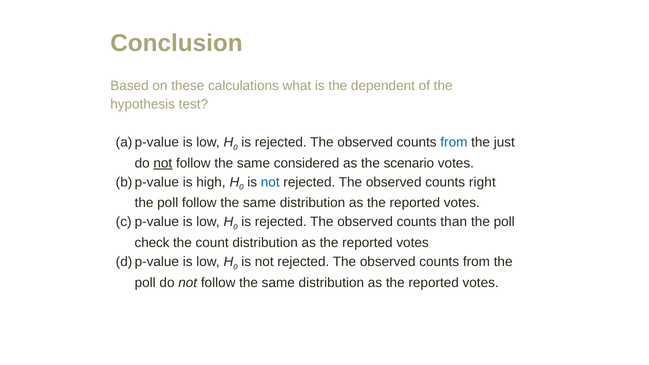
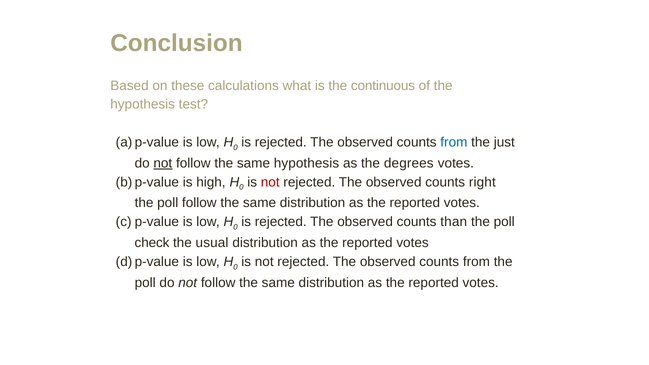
dependent: dependent -> continuous
same considered: considered -> hypothesis
scenario: scenario -> degrees
not at (270, 182) colour: blue -> red
count: count -> usual
